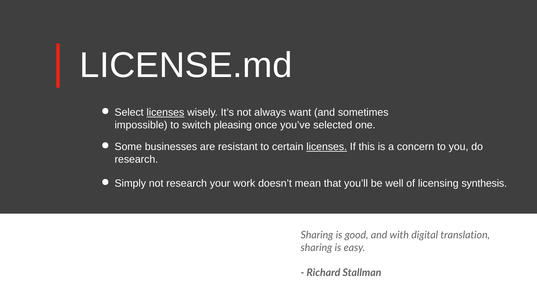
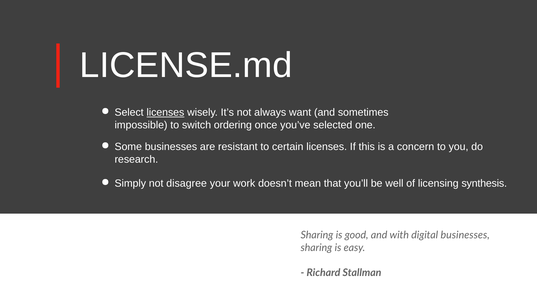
pleasing: pleasing -> ordering
licenses at (327, 147) underline: present -> none
not research: research -> disagree
digital translation: translation -> businesses
